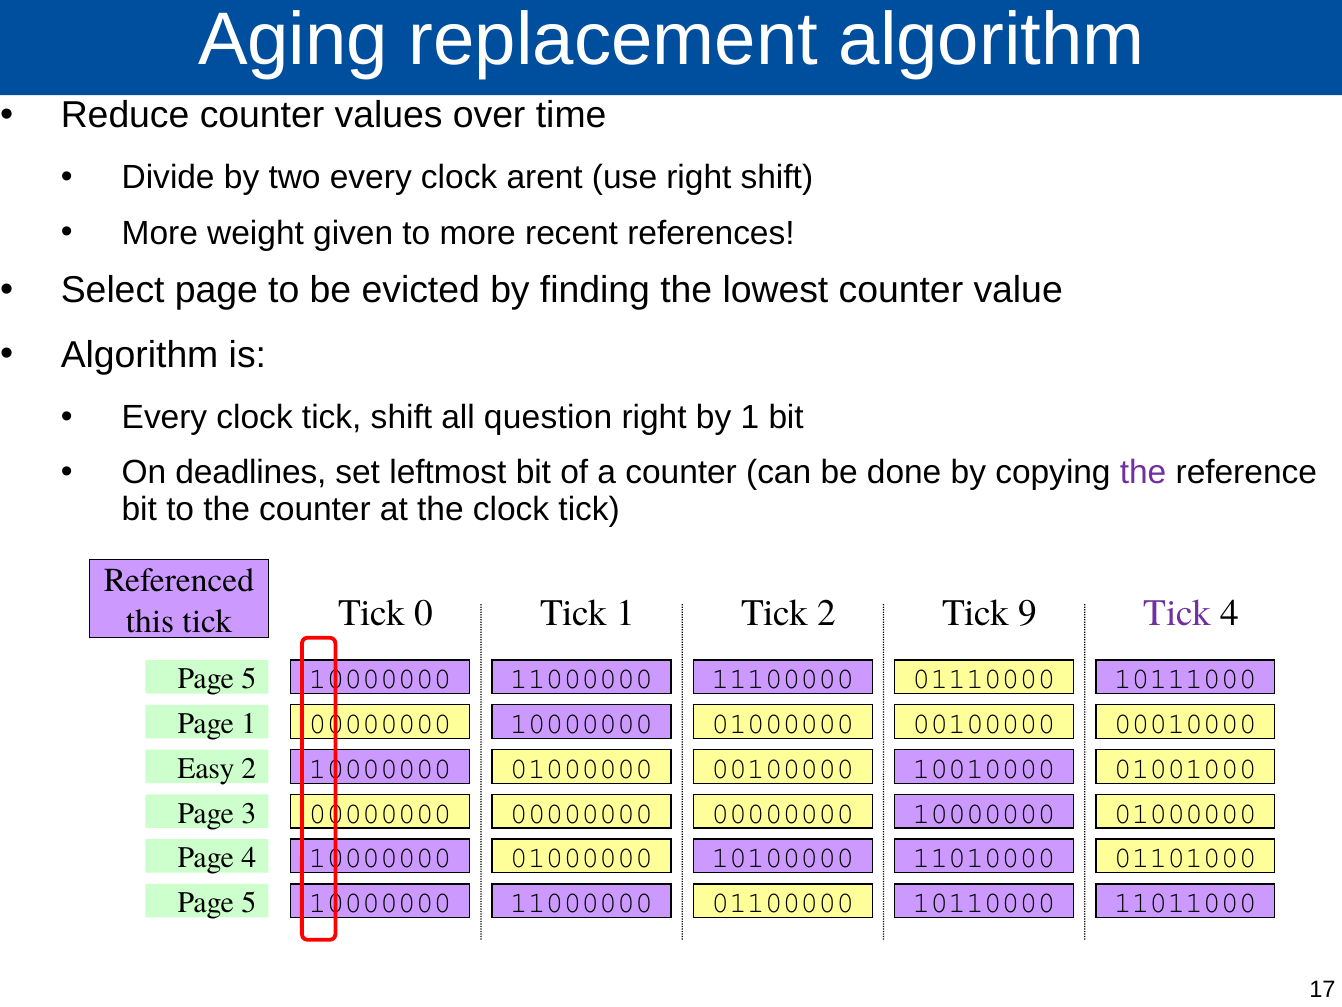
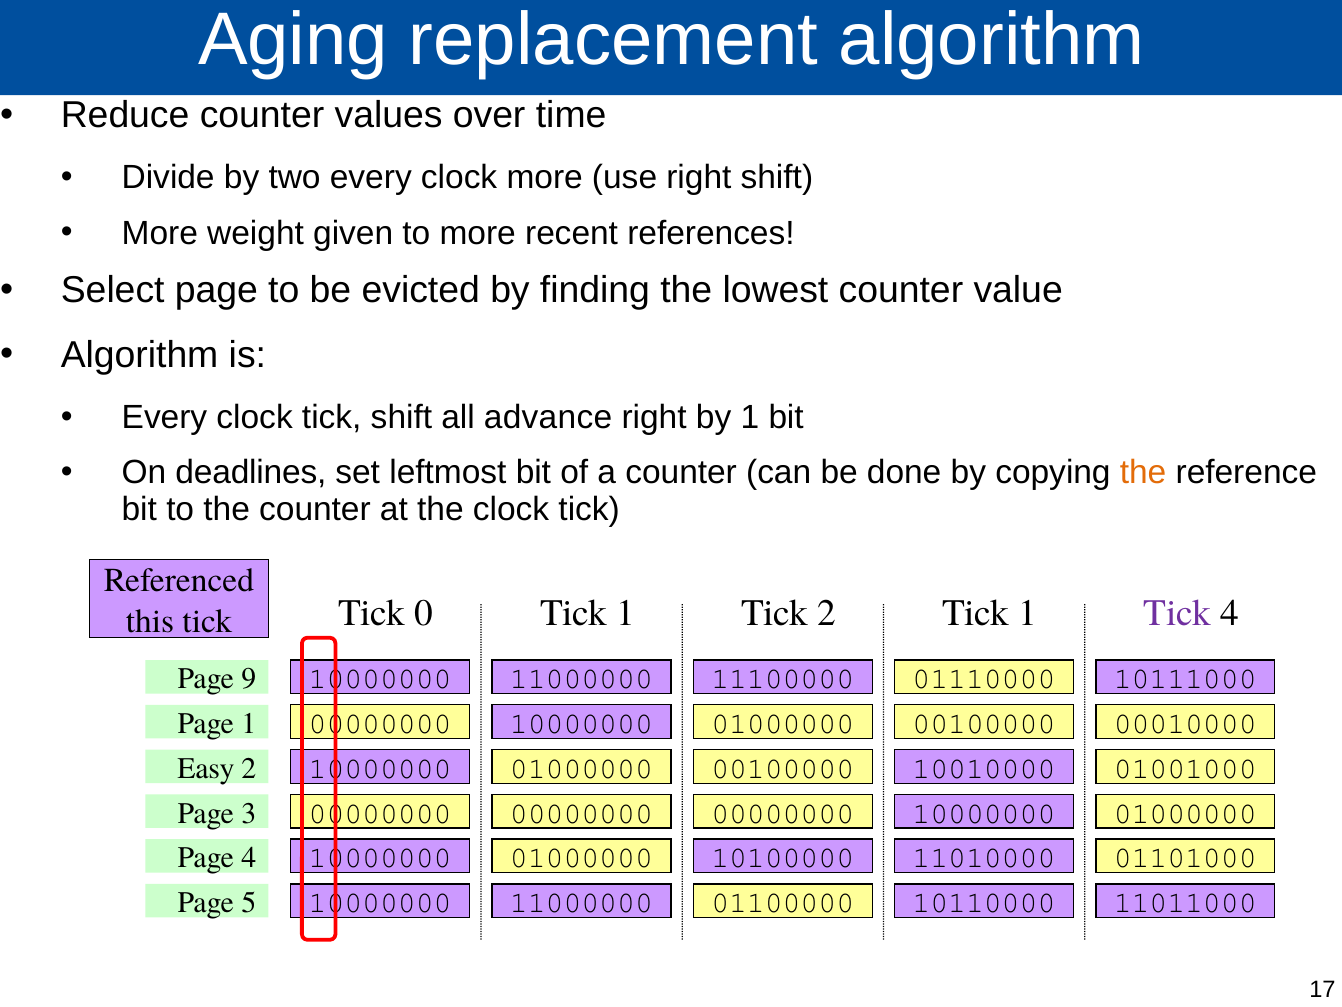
clock arent: arent -> more
question: question -> advance
the at (1143, 473) colour: purple -> orange
9 at (1028, 612): 9 -> 1
5 at (249, 679): 5 -> 9
